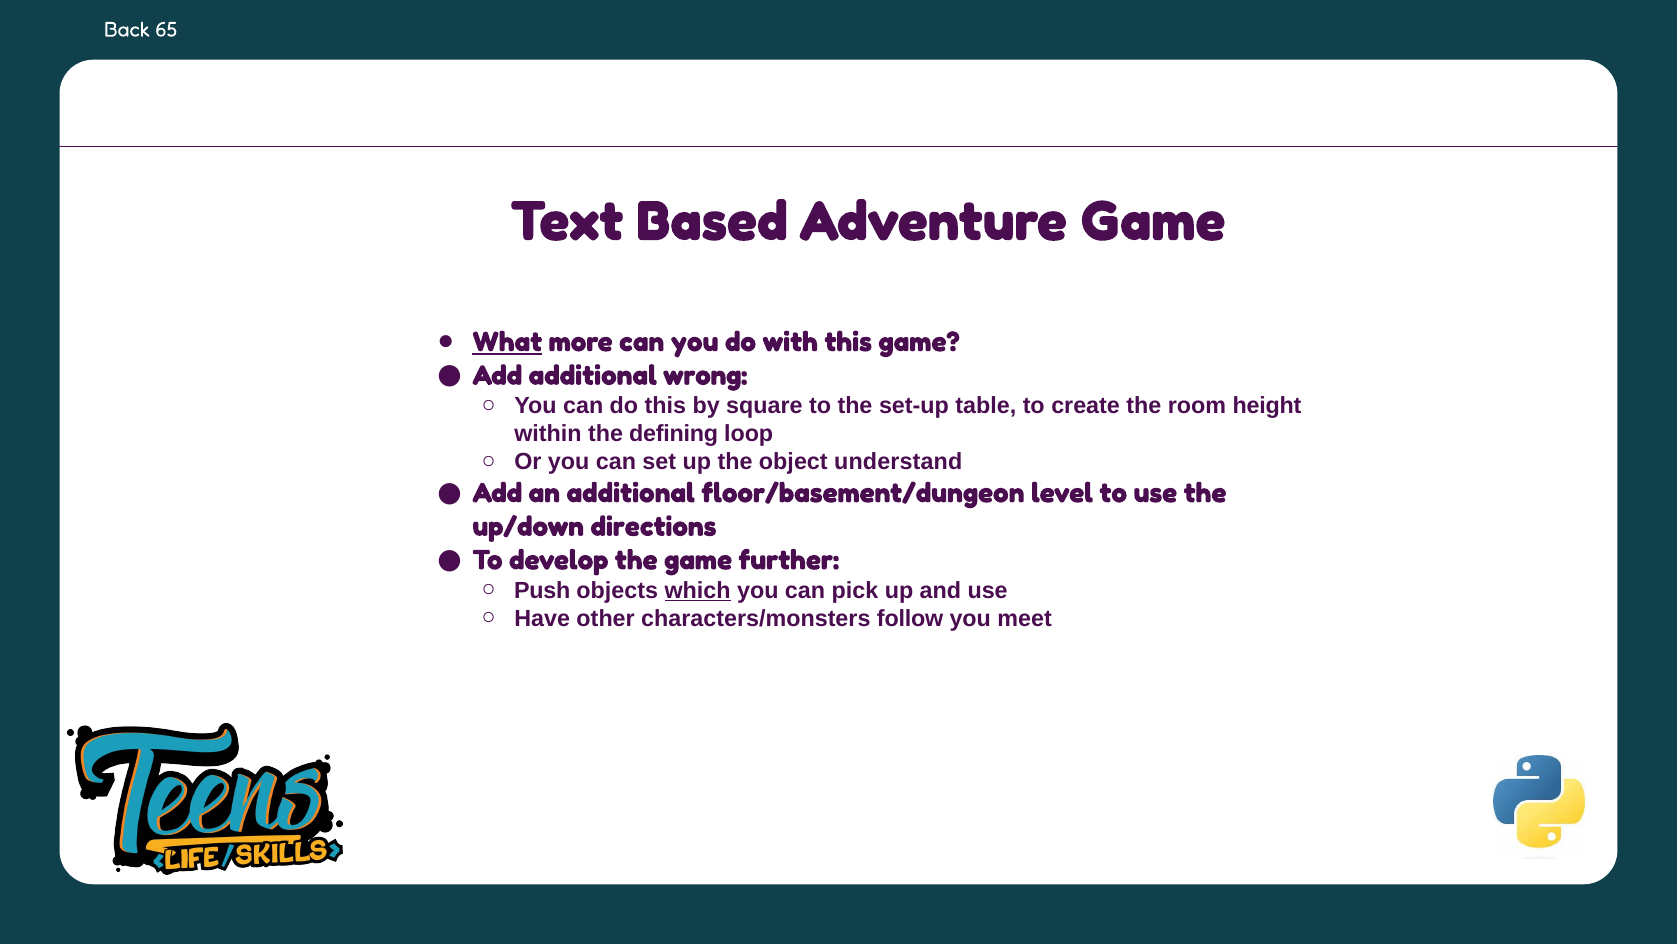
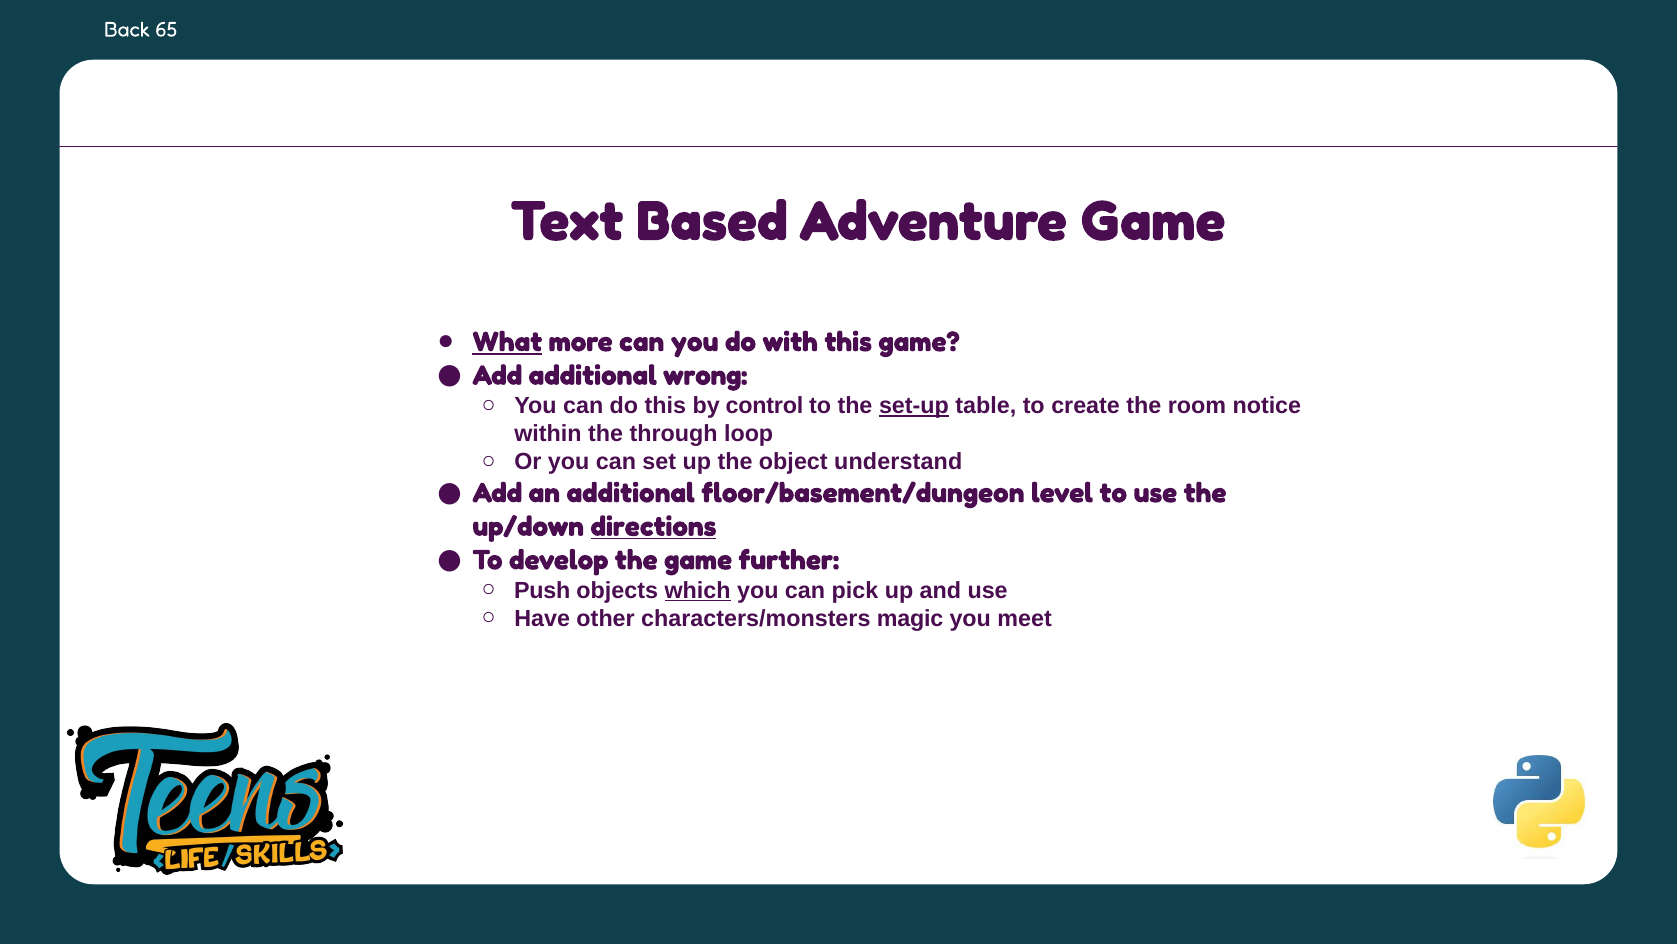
square: square -> control
set-up underline: none -> present
height: height -> notice
defining: defining -> through
directions underline: none -> present
follow: follow -> magic
